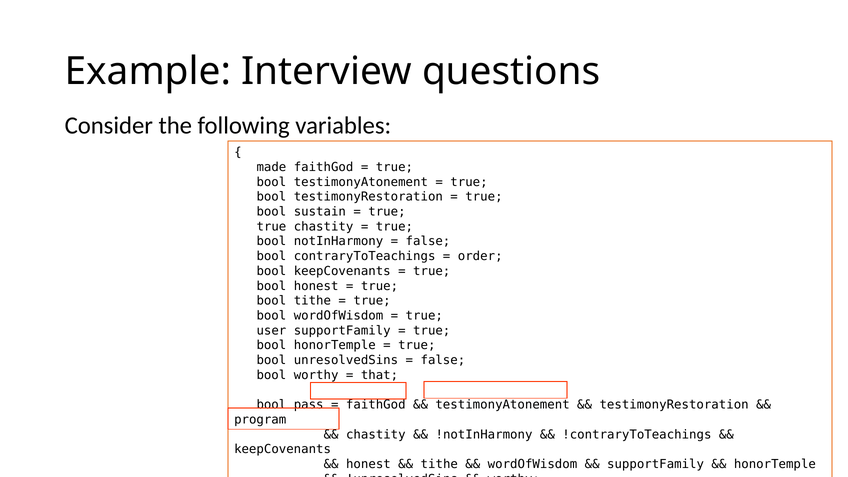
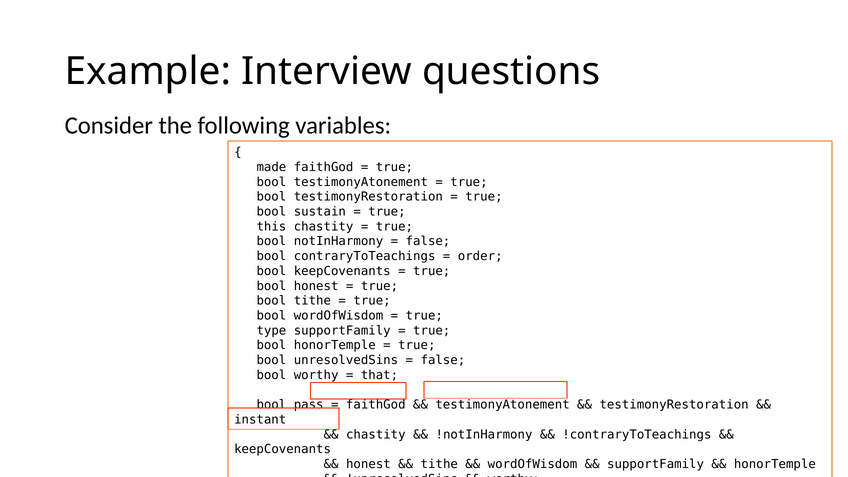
true at (271, 227): true -> this
user: user -> type
program: program -> instant
